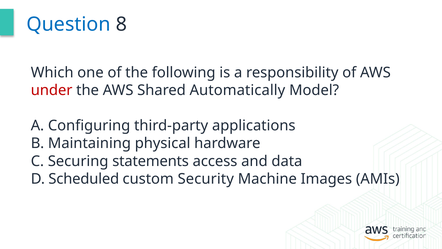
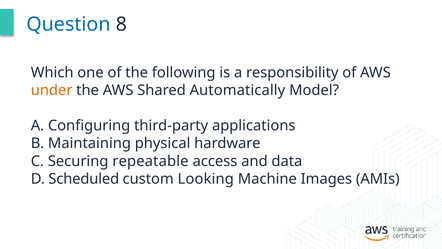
under colour: red -> orange
statements: statements -> repeatable
Security: Security -> Looking
